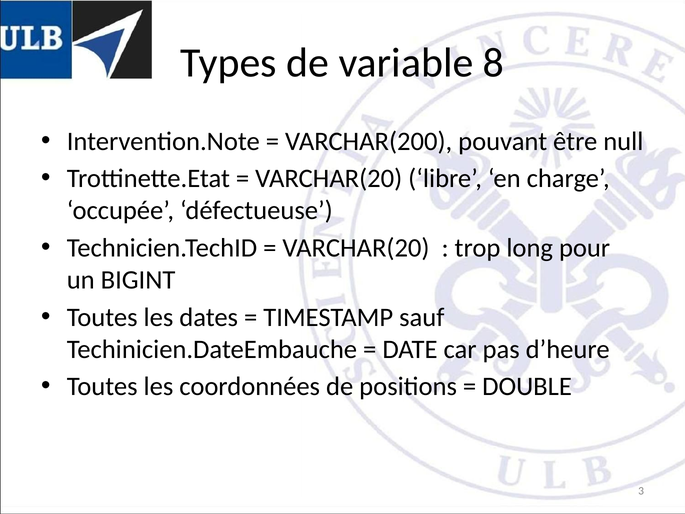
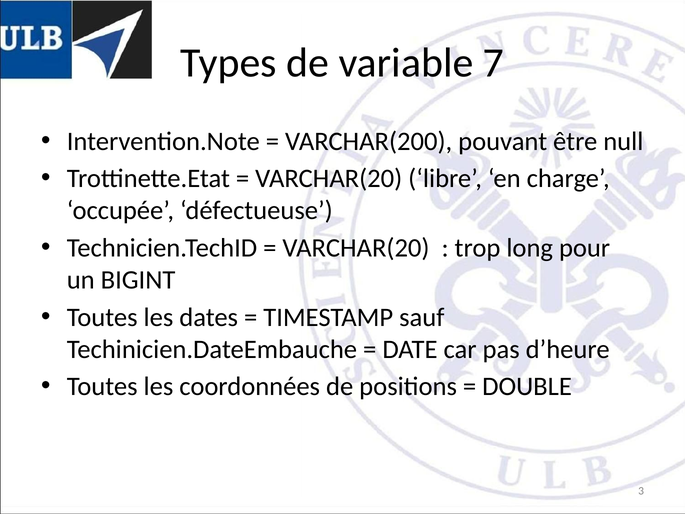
8: 8 -> 7
